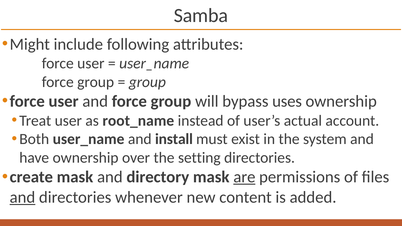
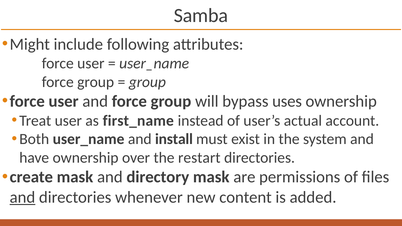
root_name: root_name -> first_name
setting: setting -> restart
are underline: present -> none
